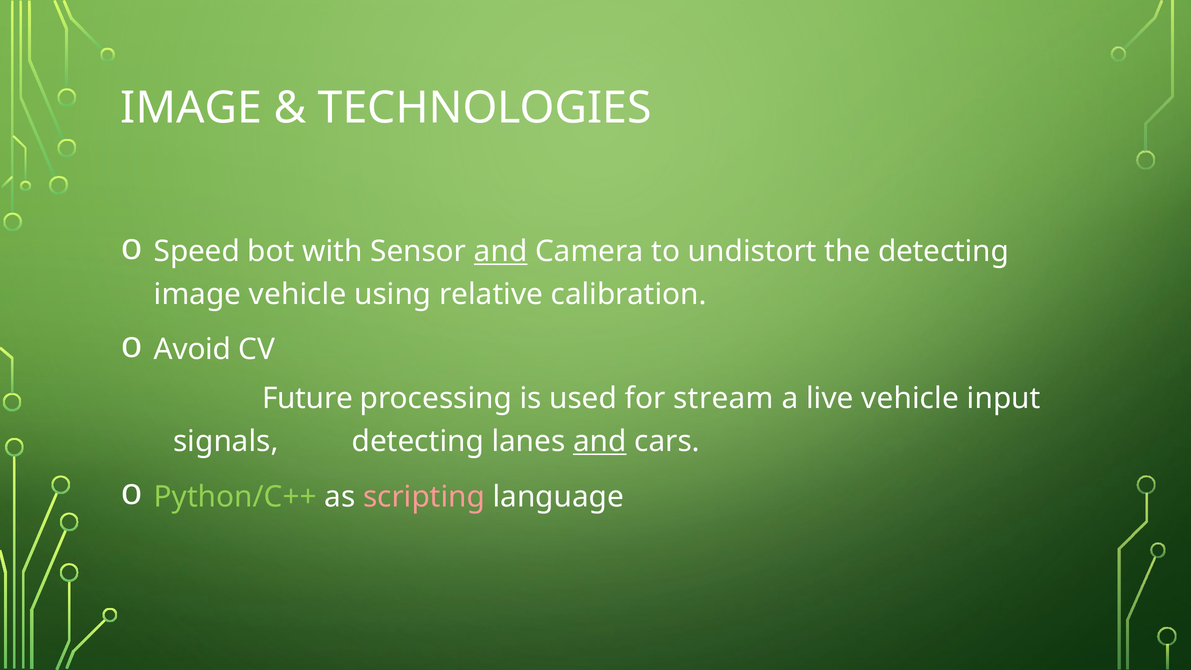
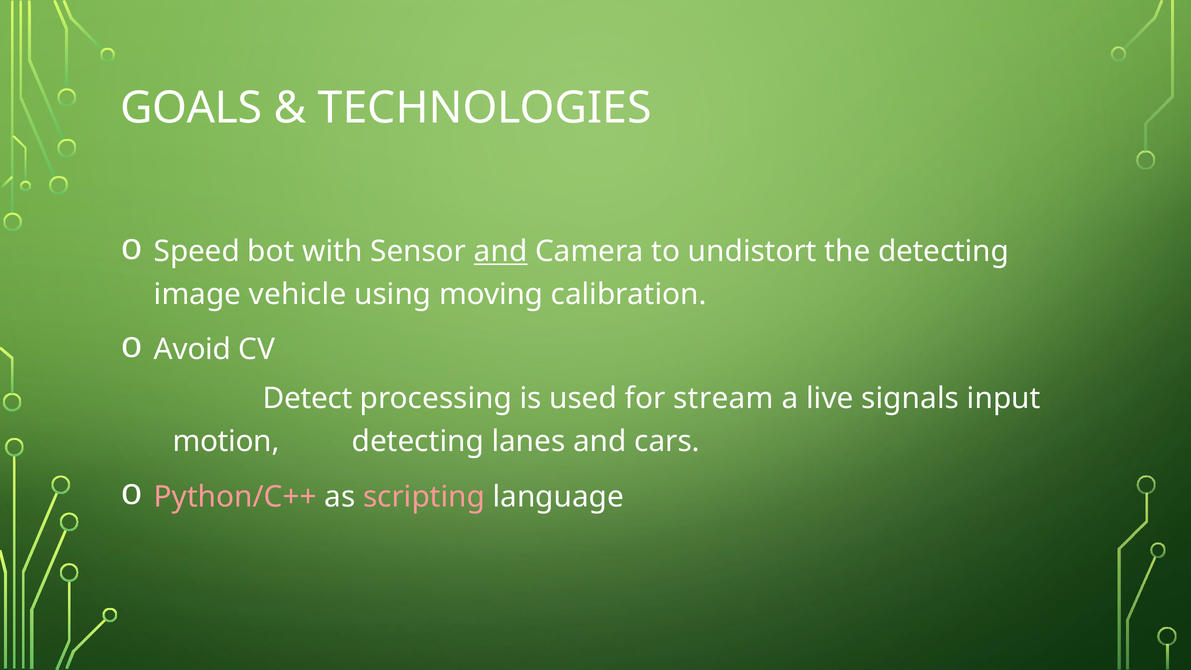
IMAGE at (191, 108): IMAGE -> GOALS
relative: relative -> moving
Future: Future -> Detect
live vehicle: vehicle -> signals
signals: signals -> motion
and at (600, 441) underline: present -> none
Python/C++ colour: light green -> pink
